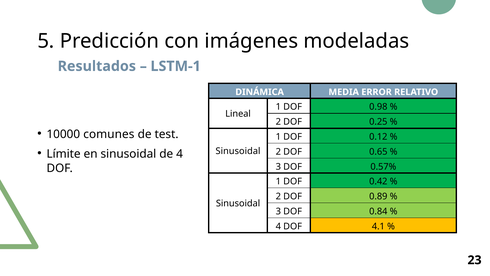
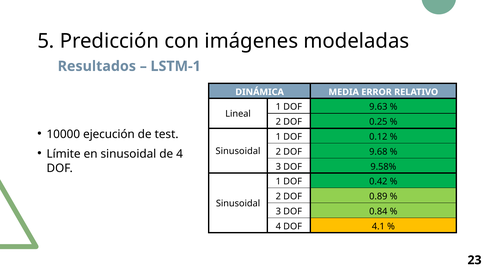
0.98: 0.98 -> 9.63
comunes: comunes -> ejecución
0.65: 0.65 -> 9.68
0.57%: 0.57% -> 9.58%
